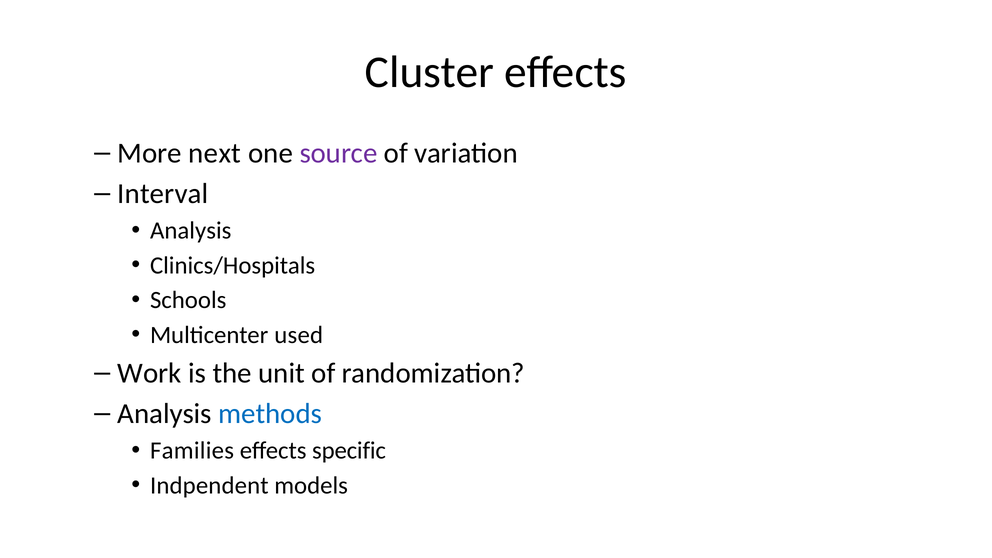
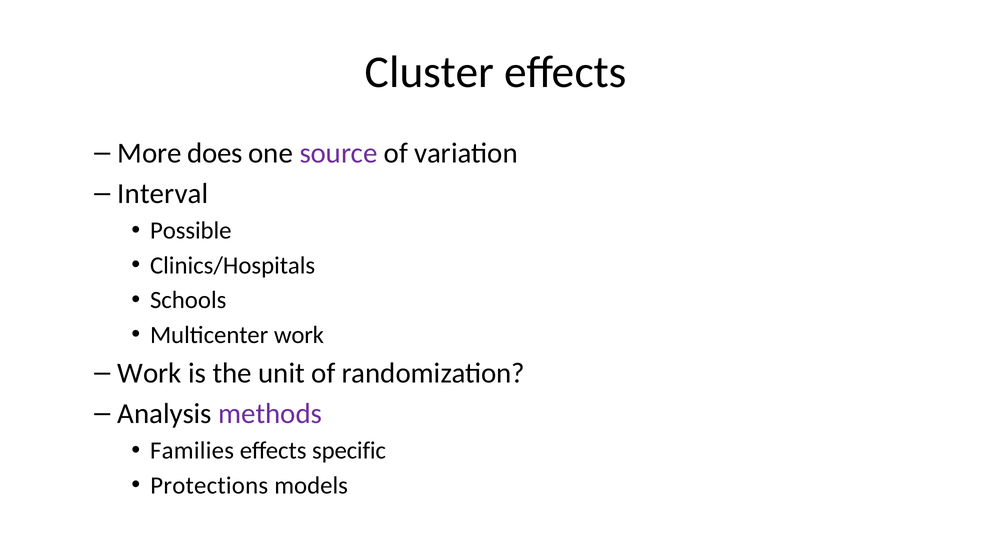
next: next -> does
Analysis at (191, 231): Analysis -> Possible
Multicenter used: used -> work
methods colour: blue -> purple
Indpendent: Indpendent -> Protections
